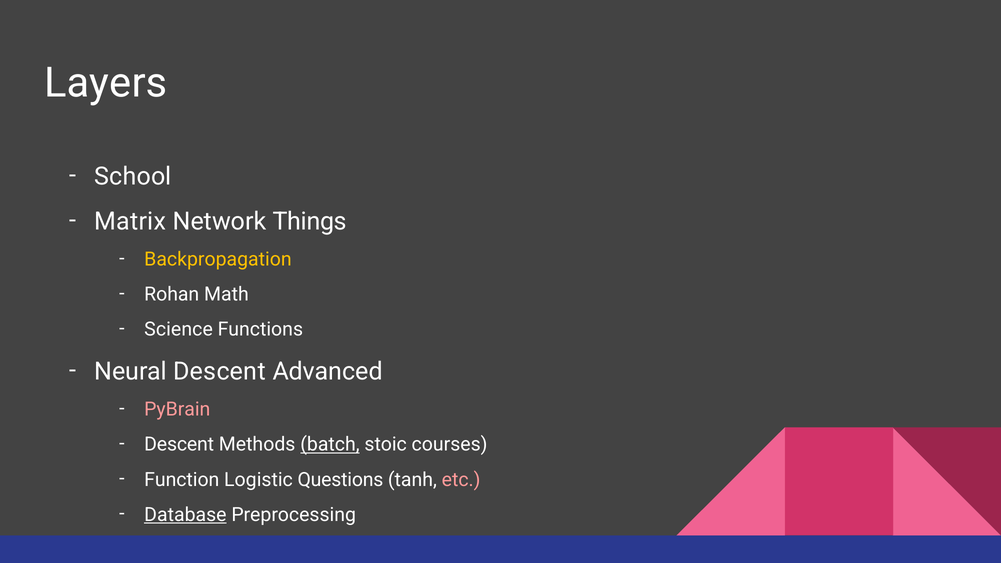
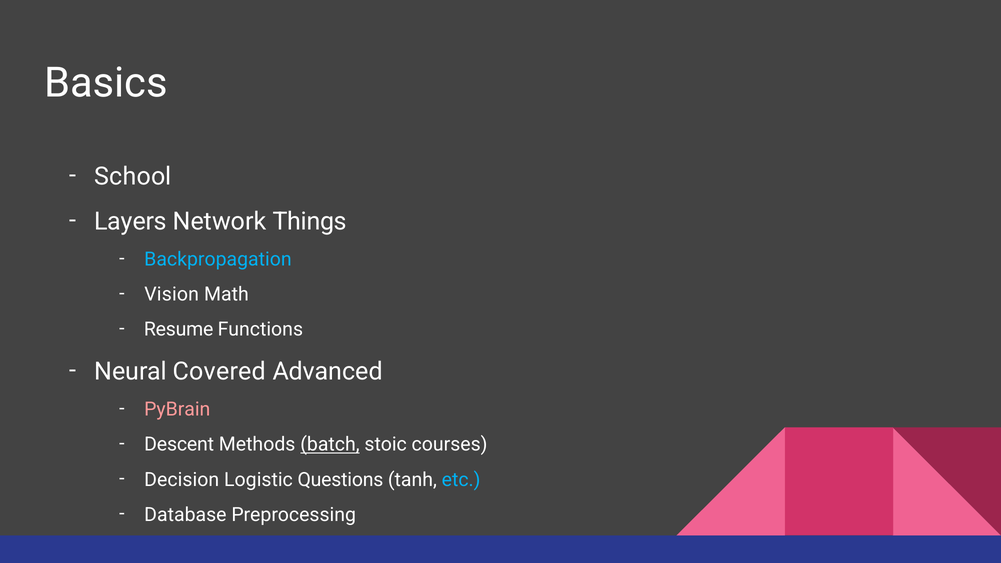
Layers: Layers -> Basics
Matrix: Matrix -> Layers
Backpropagation colour: yellow -> light blue
Rohan: Rohan -> Vision
Science: Science -> Resume
Neural Descent: Descent -> Covered
Function: Function -> Decision
etc colour: pink -> light blue
Database underline: present -> none
